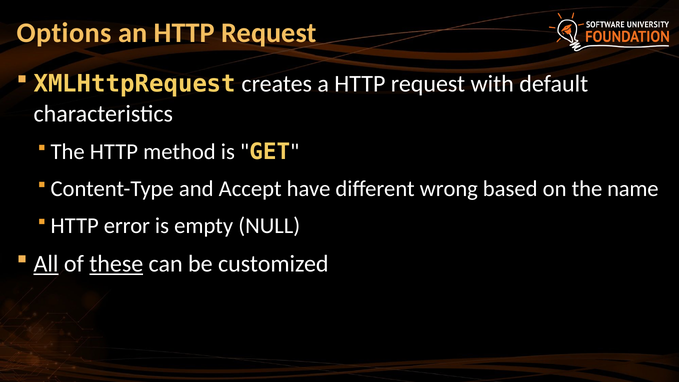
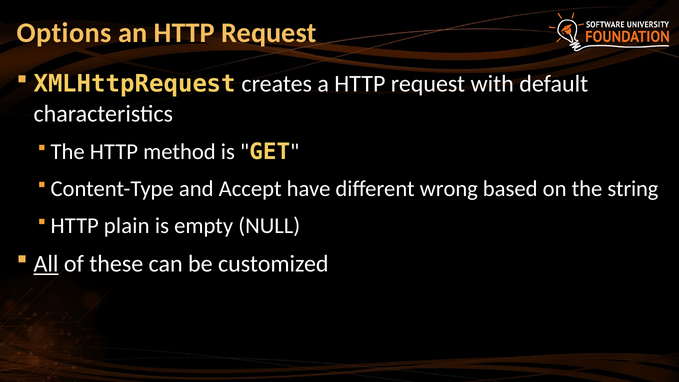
name: name -> string
error: error -> plain
these underline: present -> none
